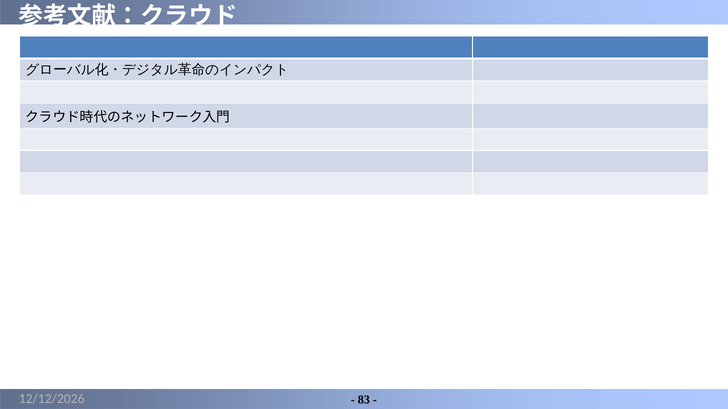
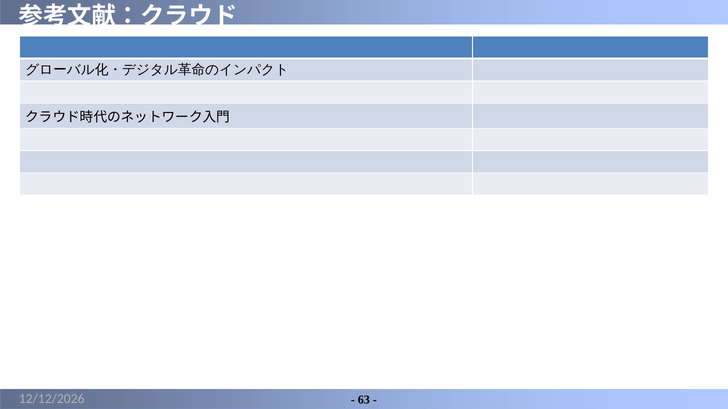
83: 83 -> 63
